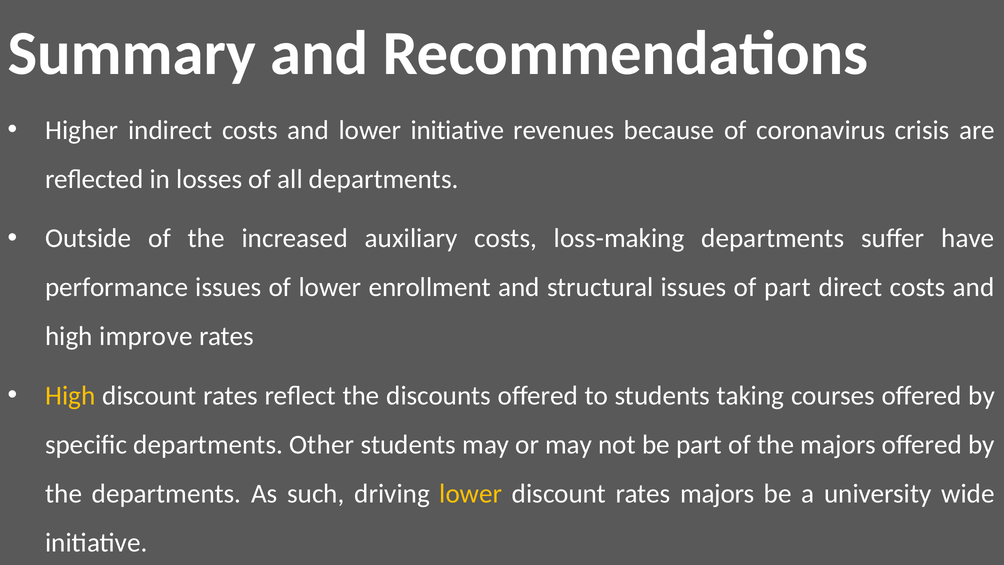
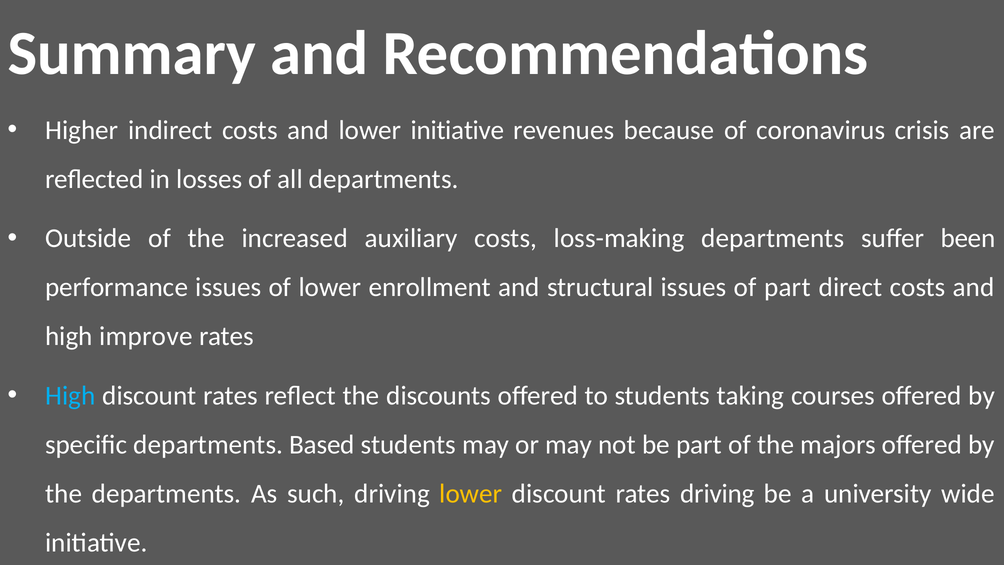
have: have -> been
High at (70, 396) colour: yellow -> light blue
Other: Other -> Based
rates majors: majors -> driving
